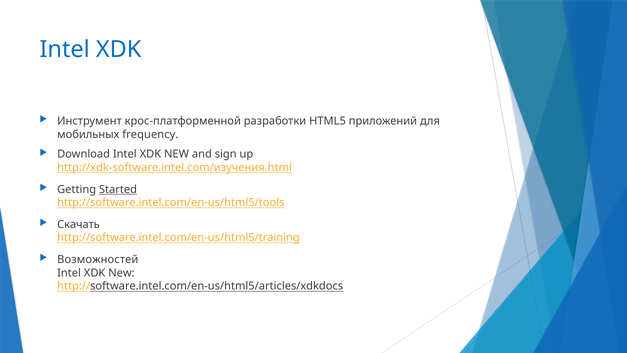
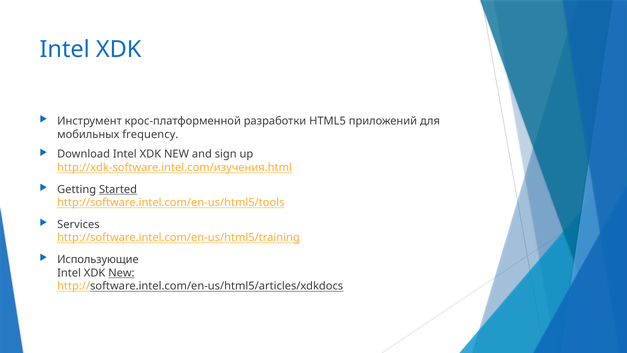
Скачать: Скачать -> Services
Возможностей: Возможностей -> Использующие
New at (121, 273) underline: none -> present
